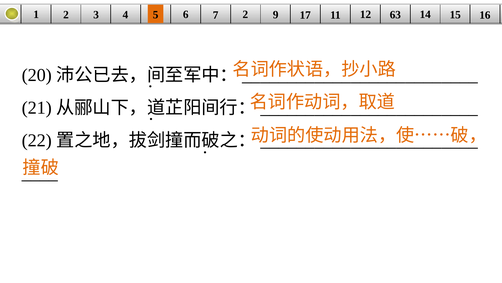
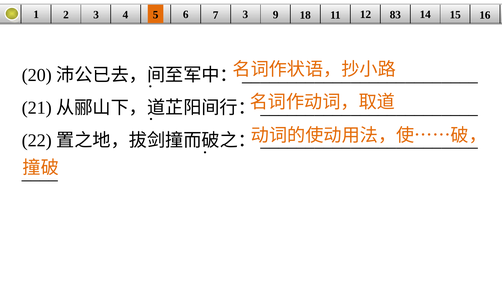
7 2: 2 -> 3
17: 17 -> 18
63: 63 -> 83
